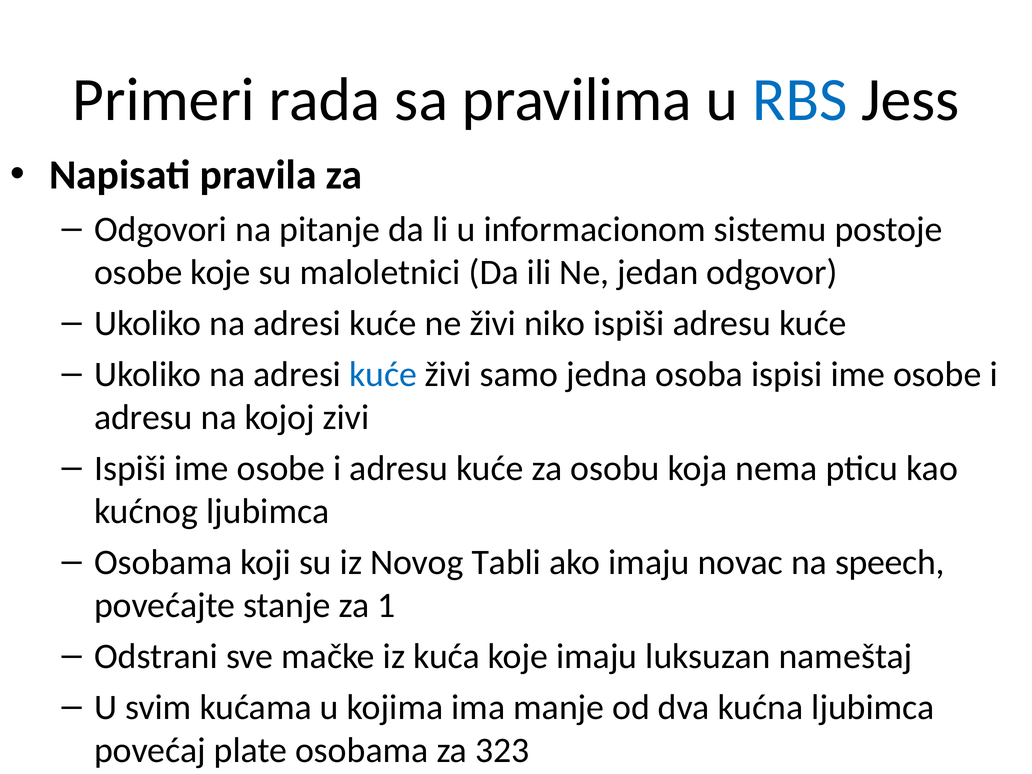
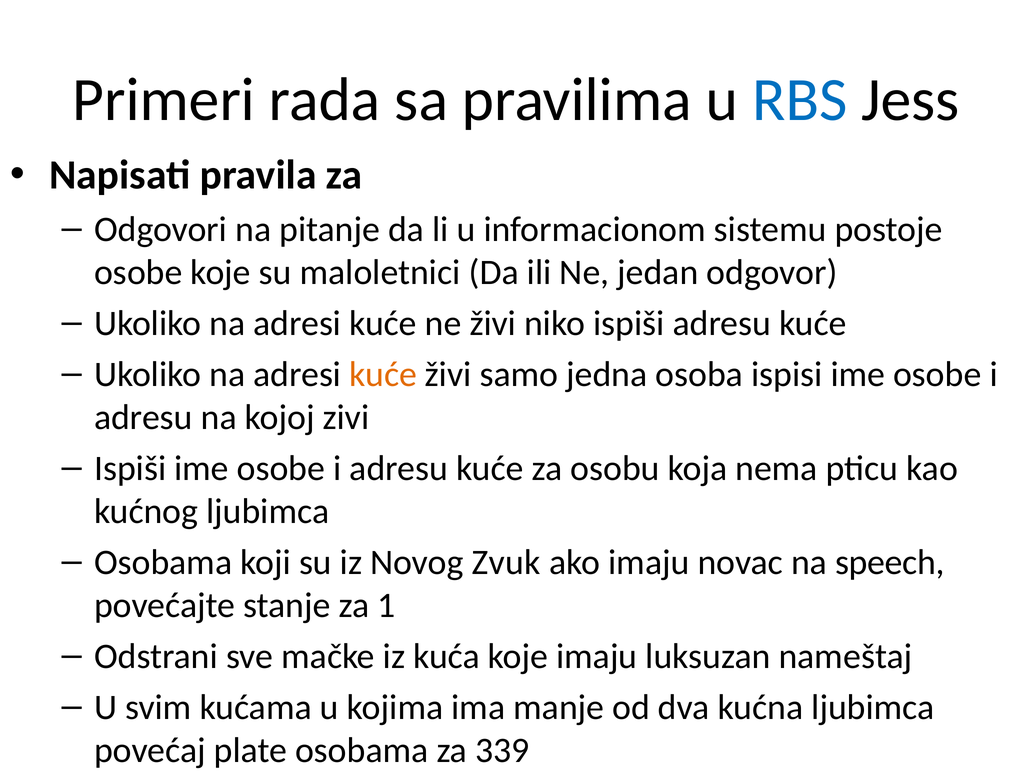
kuće at (383, 374) colour: blue -> orange
Tabli: Tabli -> Zvuk
323: 323 -> 339
